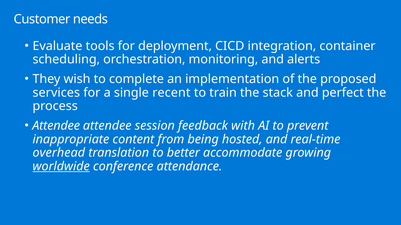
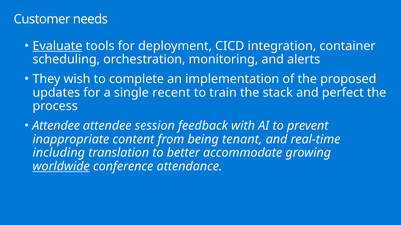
Evaluate underline: none -> present
services: services -> updates
hosted: hosted -> tenant
overhead: overhead -> including
